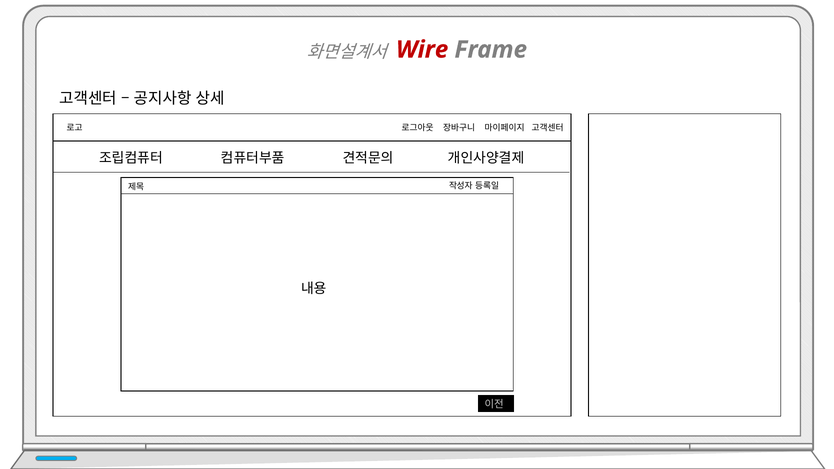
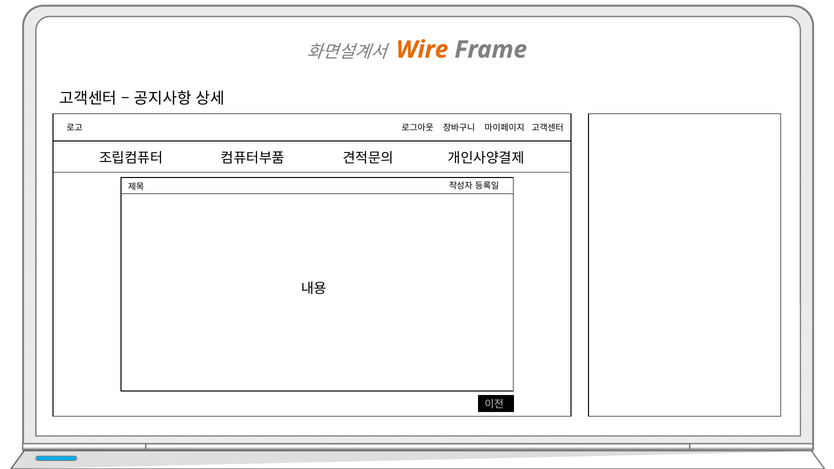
Wire colour: red -> orange
